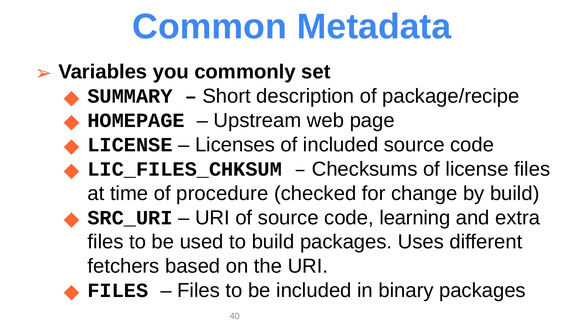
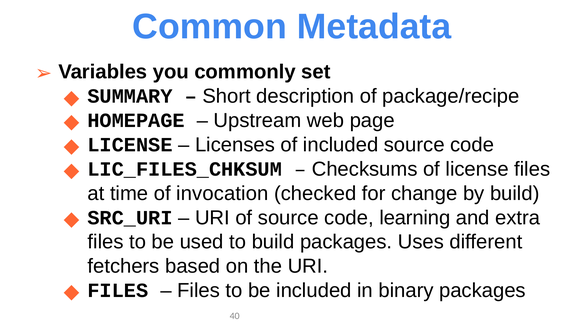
procedure: procedure -> invocation
